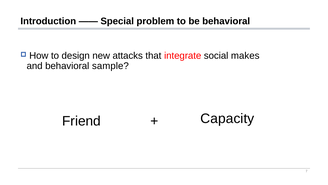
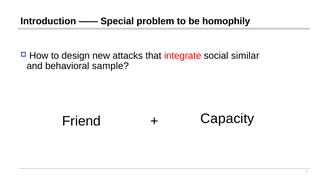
be behavioral: behavioral -> homophily
makes: makes -> similar
